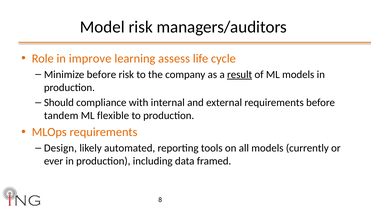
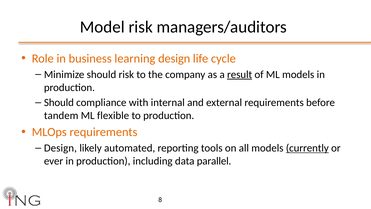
improve: improve -> business
learning assess: assess -> design
Minimize before: before -> should
currently underline: none -> present
framed: framed -> parallel
